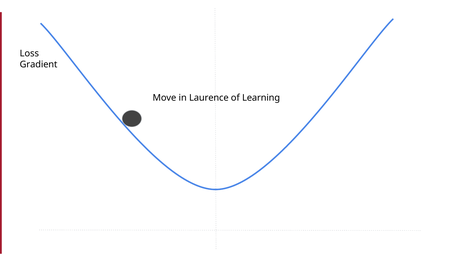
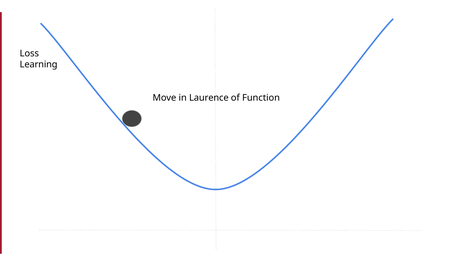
Gradient: Gradient -> Learning
Learning: Learning -> Function
